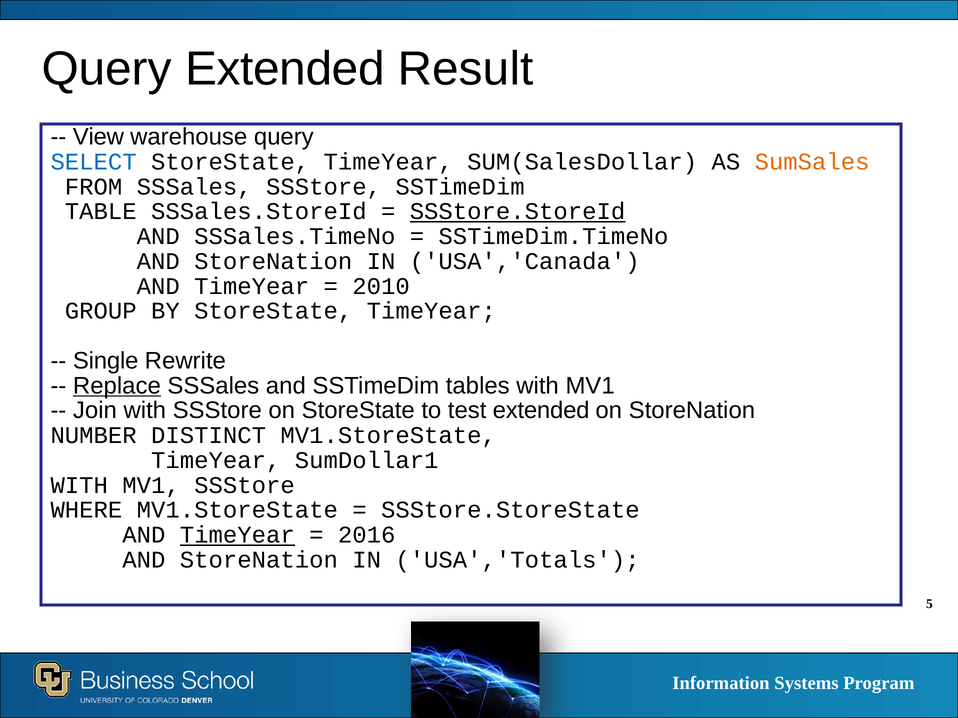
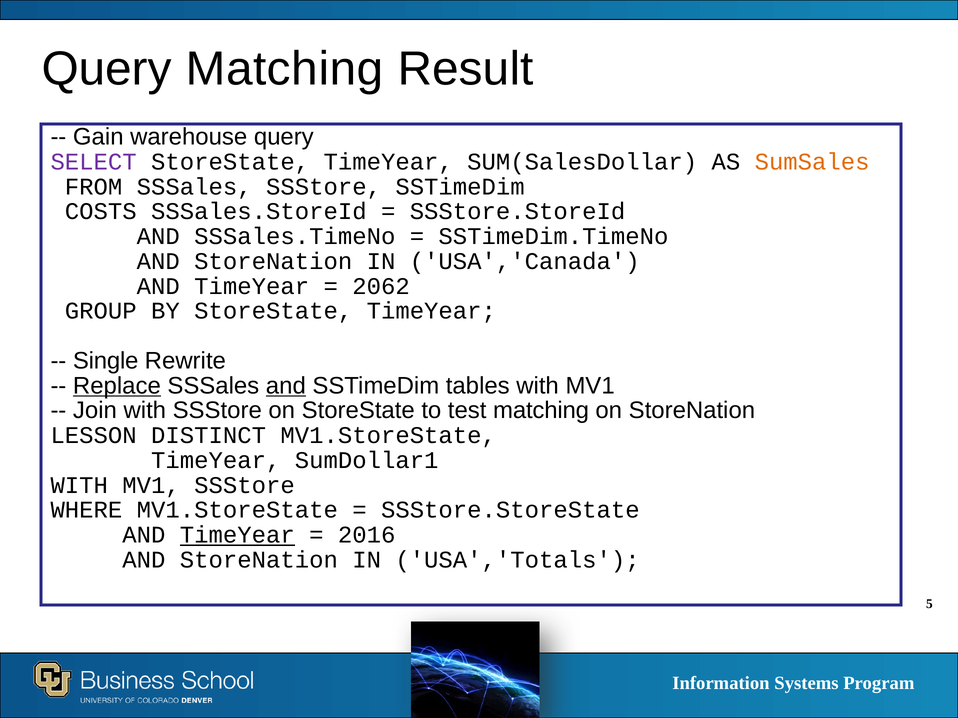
Query Extended: Extended -> Matching
View: View -> Gain
SELECT colour: blue -> purple
TABLE: TABLE -> COSTS
SSStore.StoreId underline: present -> none
2010: 2010 -> 2062
and at (286, 386) underline: none -> present
test extended: extended -> matching
NUMBER: NUMBER -> LESSON
